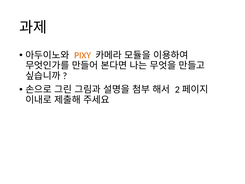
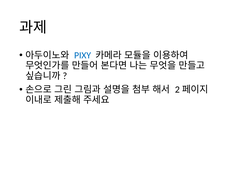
PIXY colour: orange -> blue
